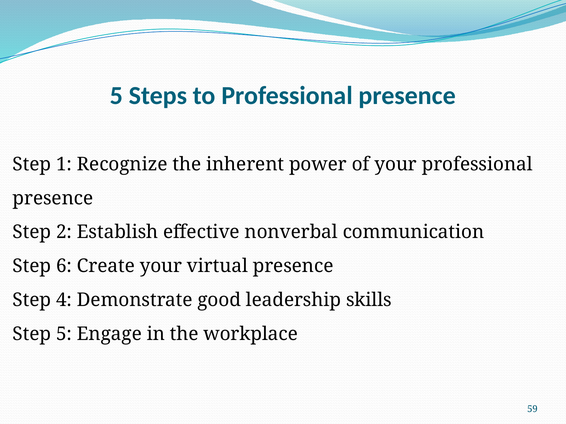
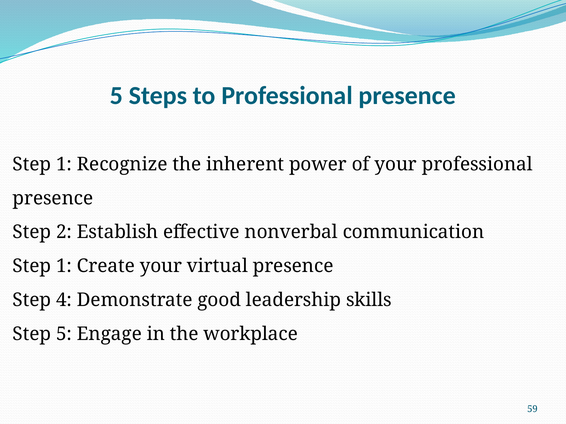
6 at (64, 266): 6 -> 1
